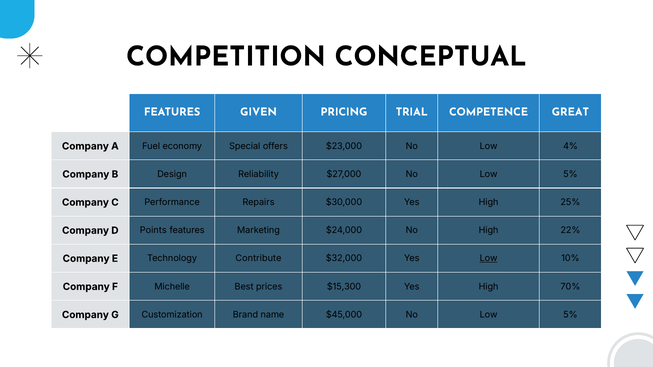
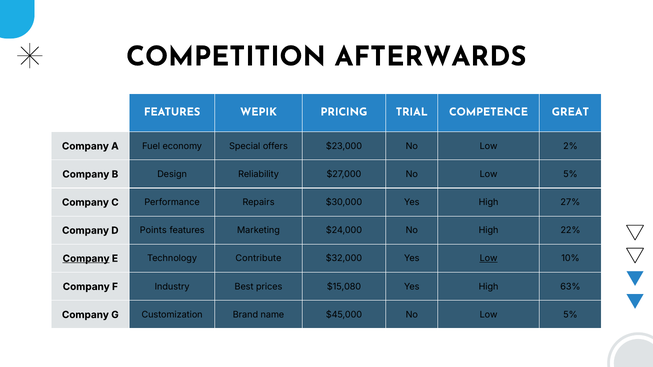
CONCEPTUAL: CONCEPTUAL -> AFTERWARDS
GIVEN: GIVEN -> WEPIK
4%: 4% -> 2%
25%: 25% -> 27%
Company at (86, 259) underline: none -> present
Michelle: Michelle -> Industry
$15,300: $15,300 -> $15,080
70%: 70% -> 63%
